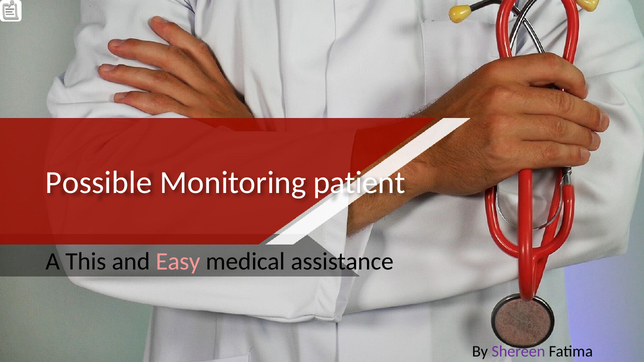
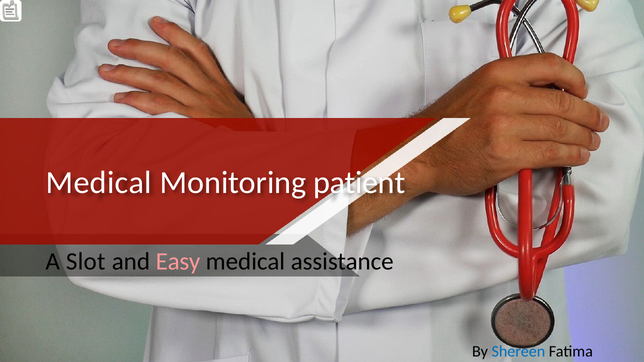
Possible at (99, 183): Possible -> Medical
This: This -> Slot
Shereen colour: purple -> blue
